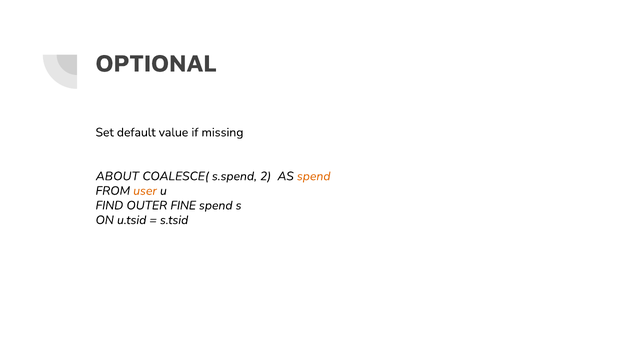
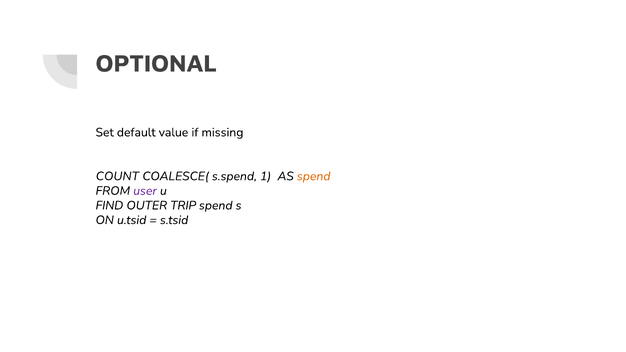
ABOUT: ABOUT -> COUNT
2: 2 -> 1
user colour: orange -> purple
FINE: FINE -> TRIP
